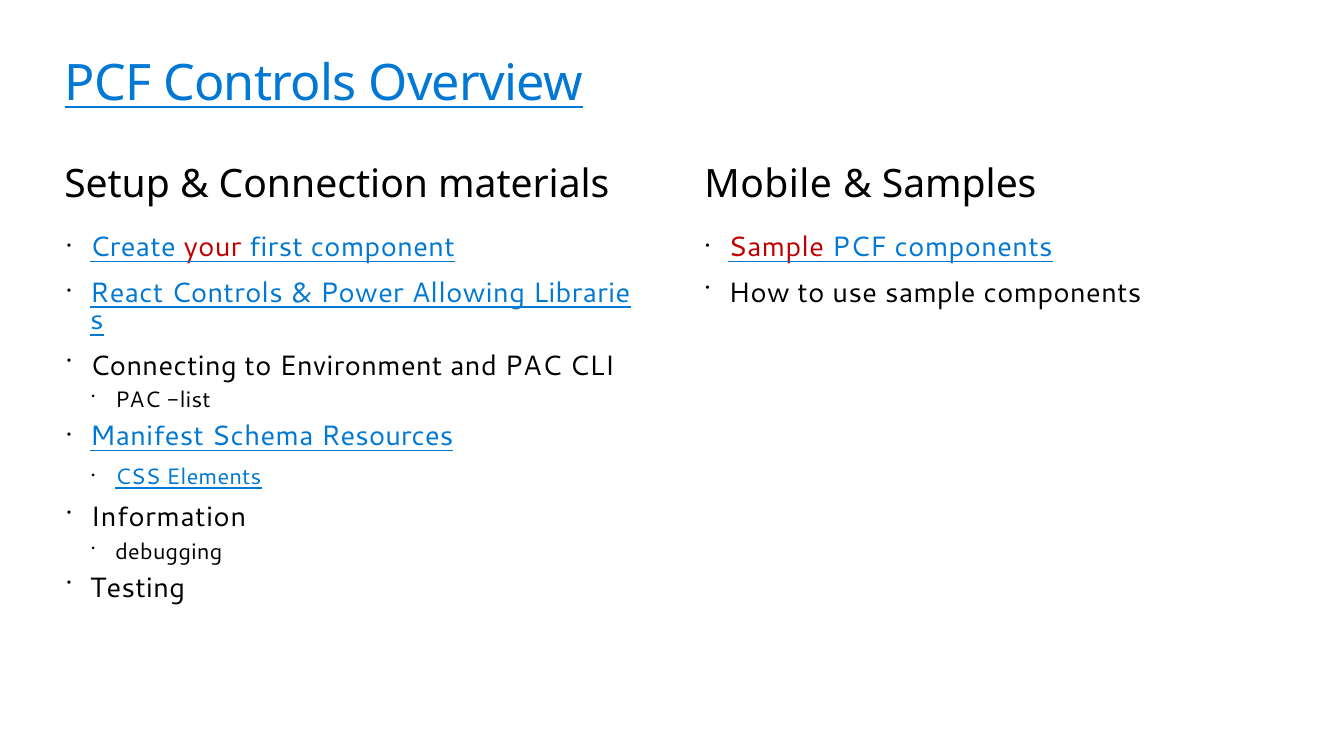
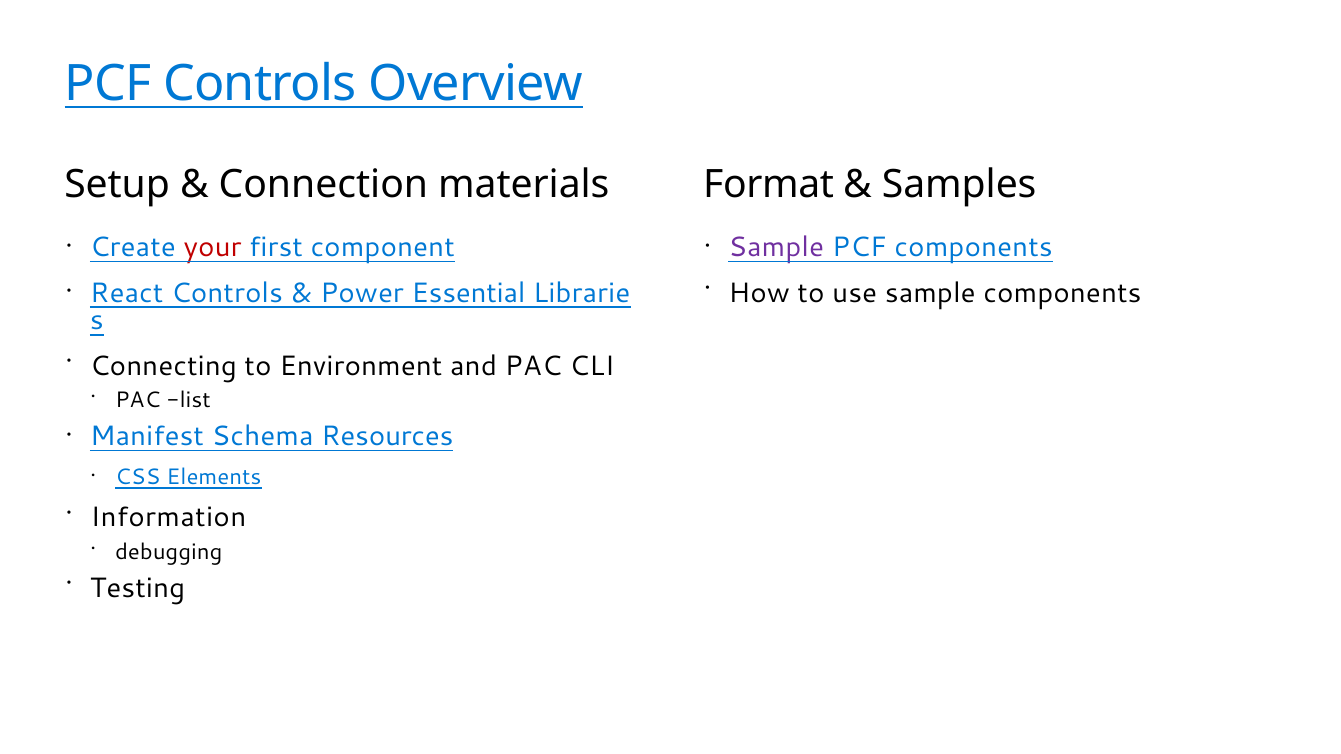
Mobile: Mobile -> Format
Sample at (776, 248) colour: red -> purple
Allowing: Allowing -> Essential
